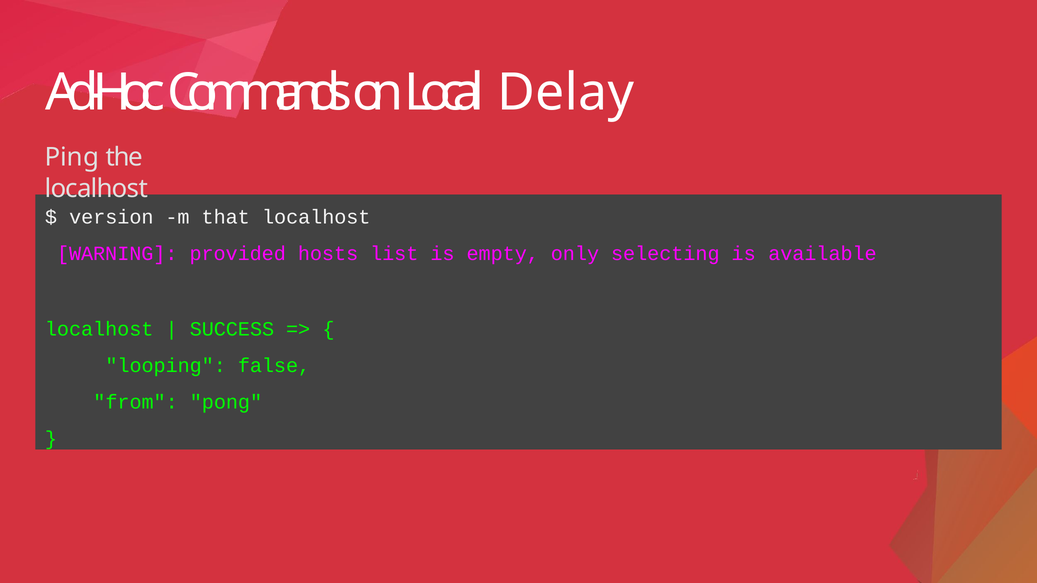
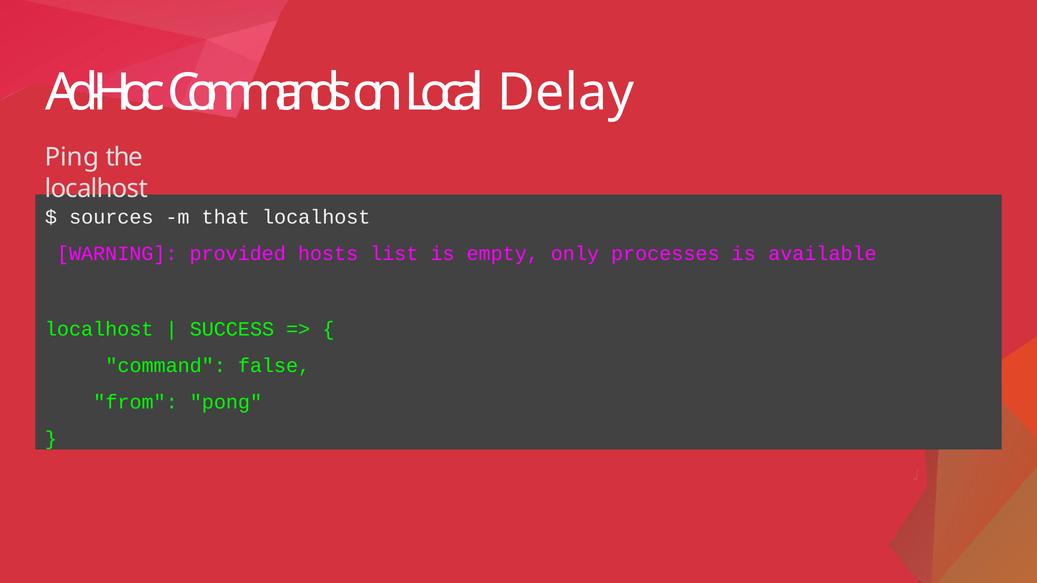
version: version -> sources
selecting: selecting -> processes
looping: looping -> command
